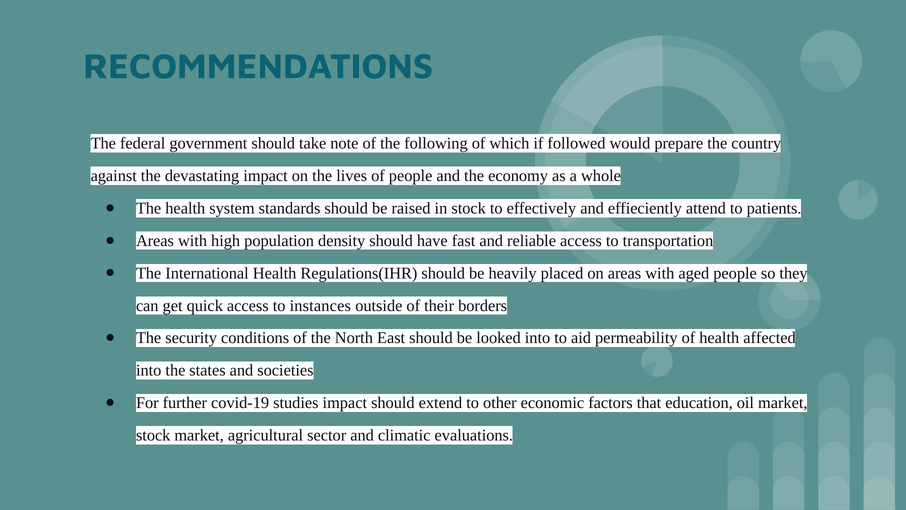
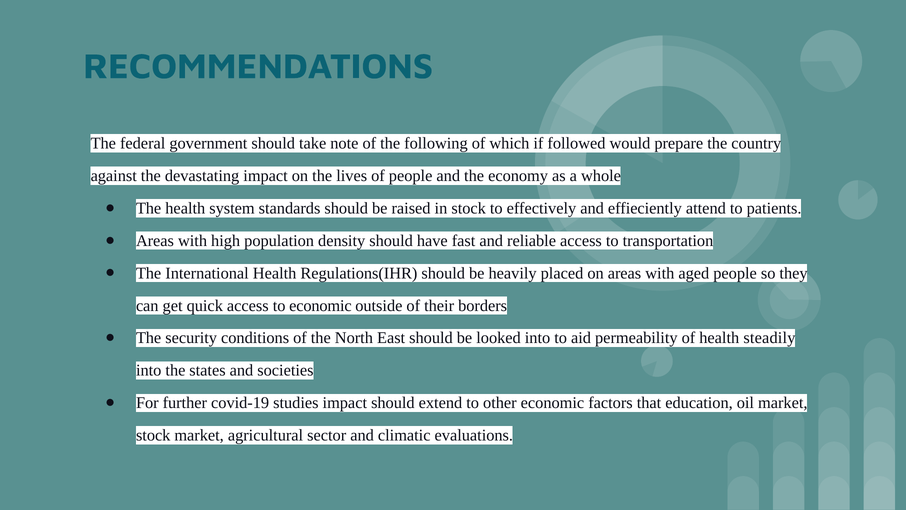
to instances: instances -> economic
affected: affected -> steadily
